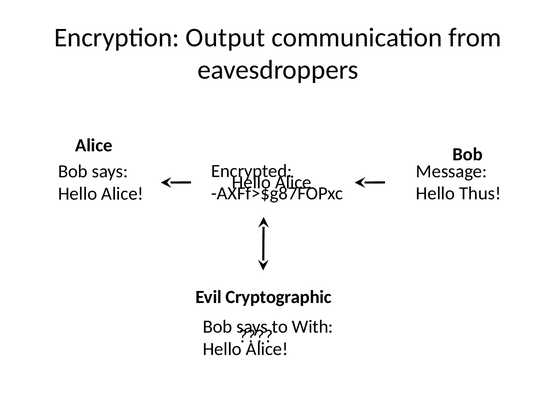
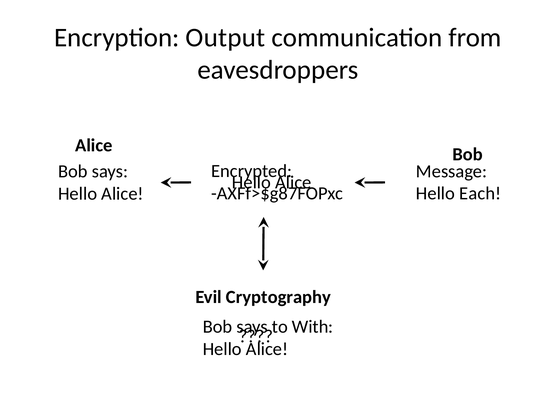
Thus: Thus -> Each
Cryptographic: Cryptographic -> Cryptography
